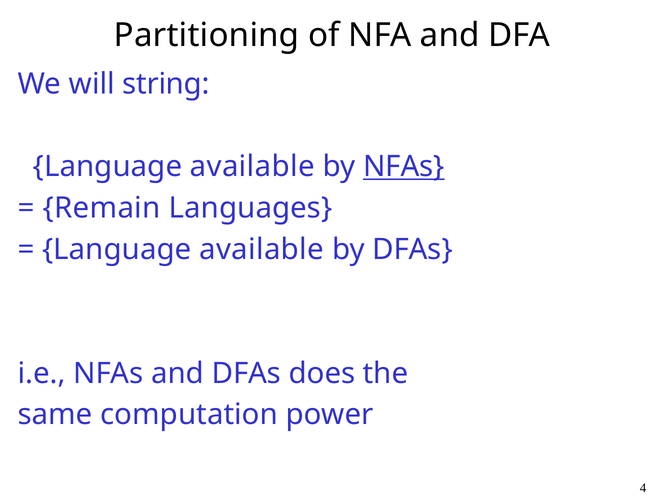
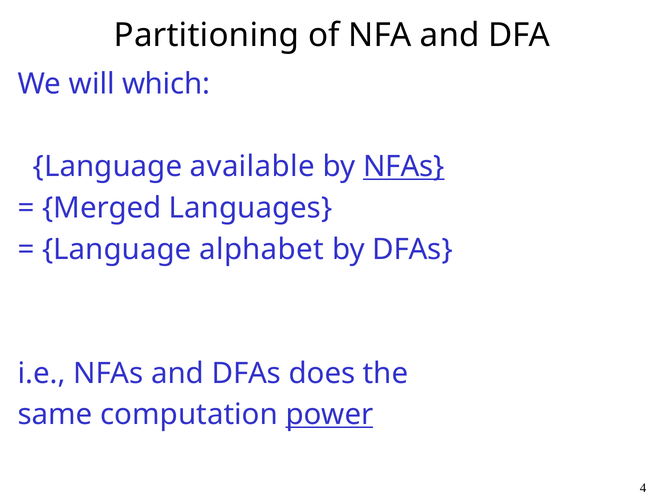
string: string -> which
Remain: Remain -> Merged
available at (262, 249): available -> alphabet
power underline: none -> present
